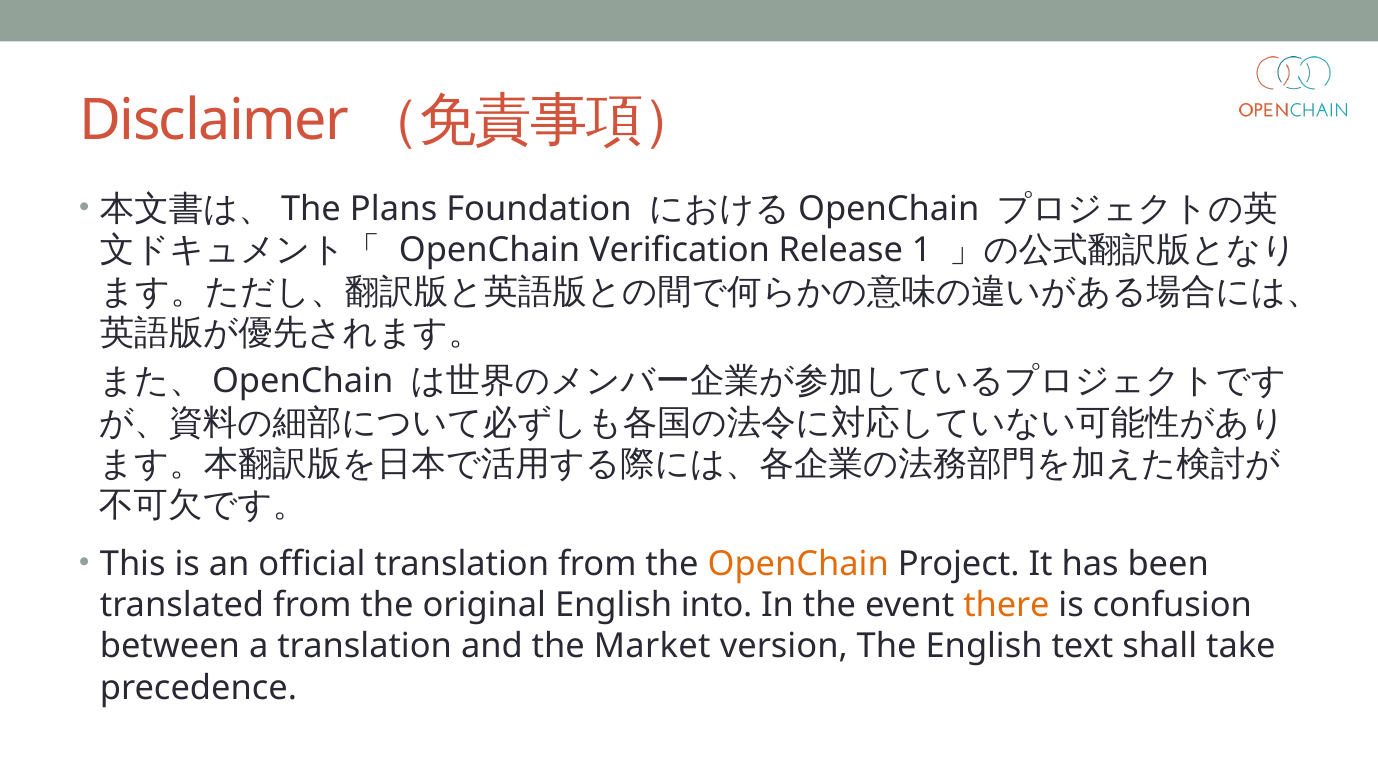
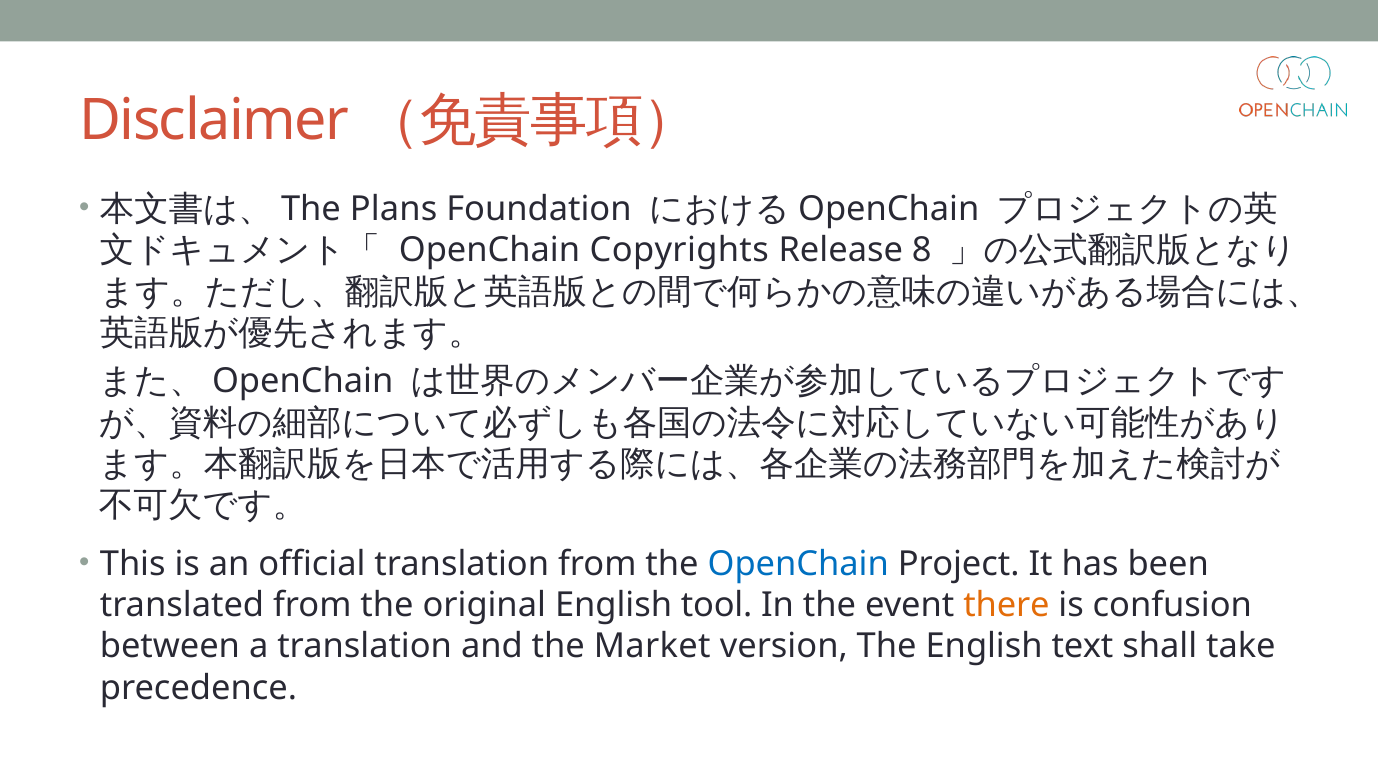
Verification: Verification -> Copyrights
1: 1 -> 8
OpenChain at (798, 564) colour: orange -> blue
into: into -> tool
